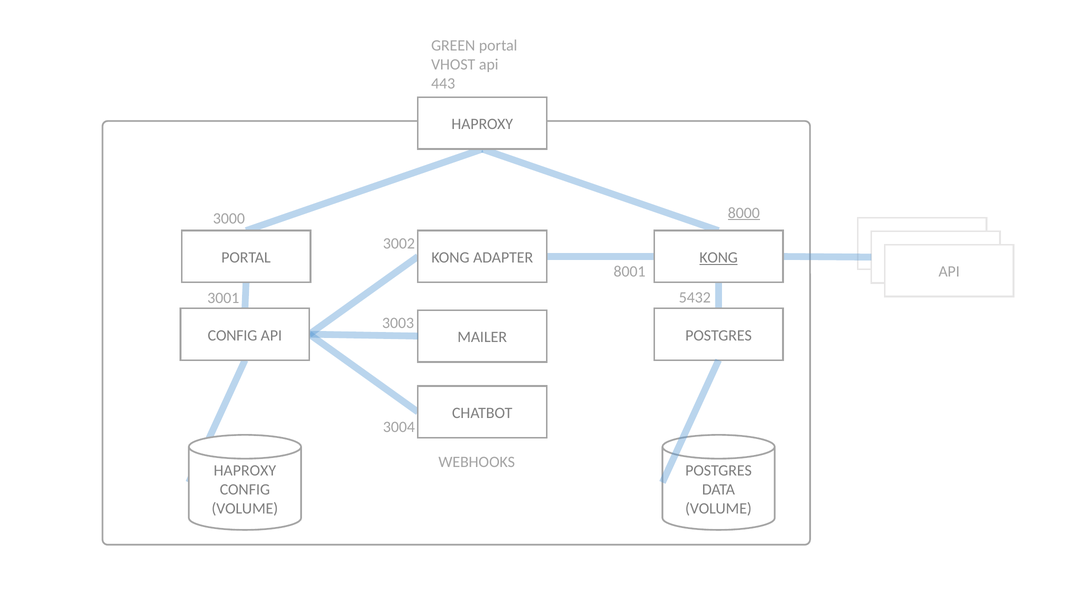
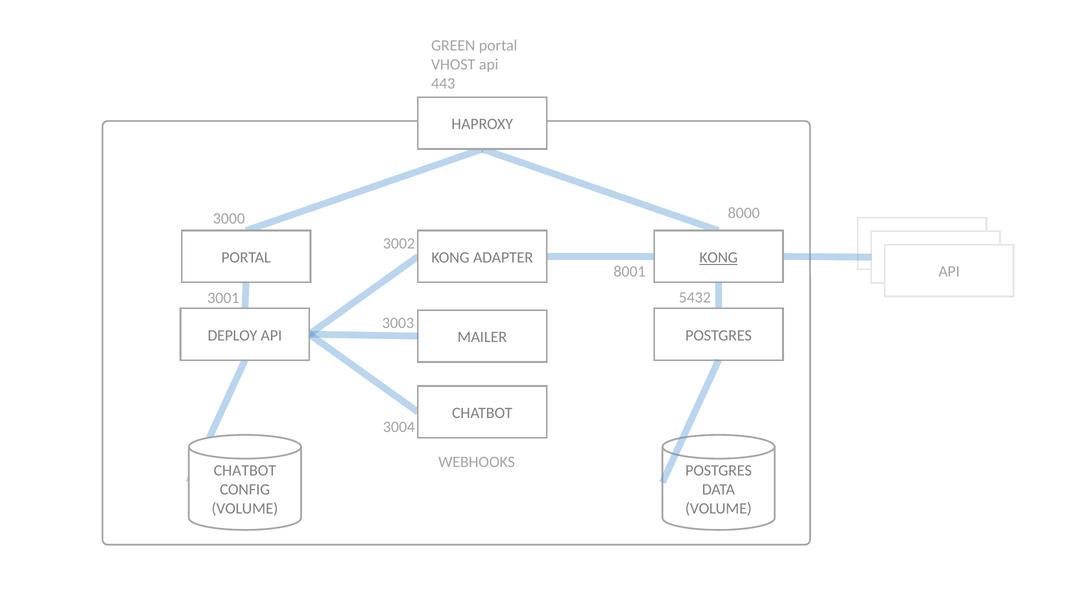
8000 underline: present -> none
CONFIG at (232, 335): CONFIG -> DEPLOY
HAPROXY at (245, 470): HAPROXY -> CHATBOT
